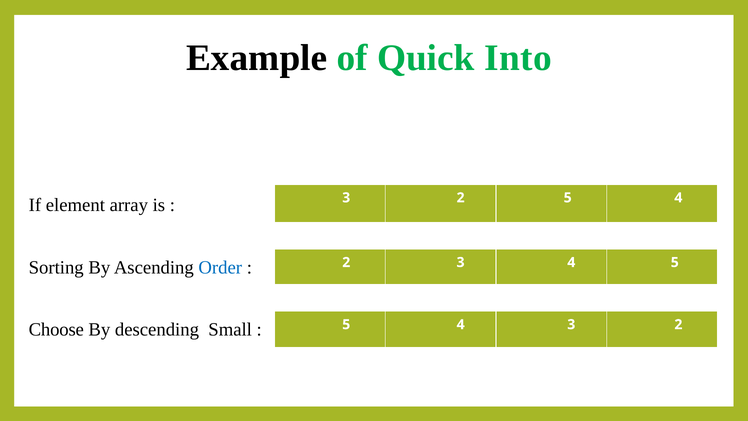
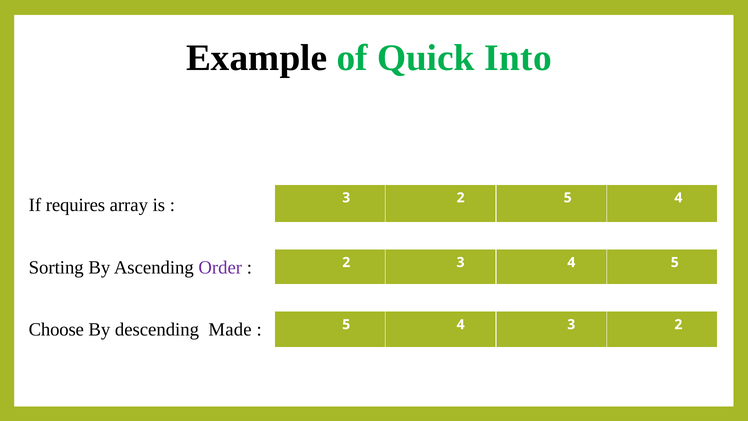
element: element -> requires
Order colour: blue -> purple
Small: Small -> Made
